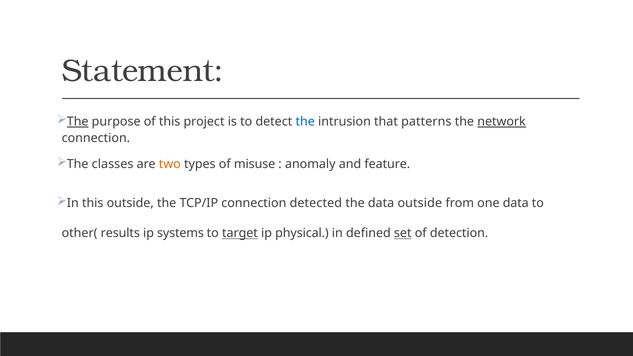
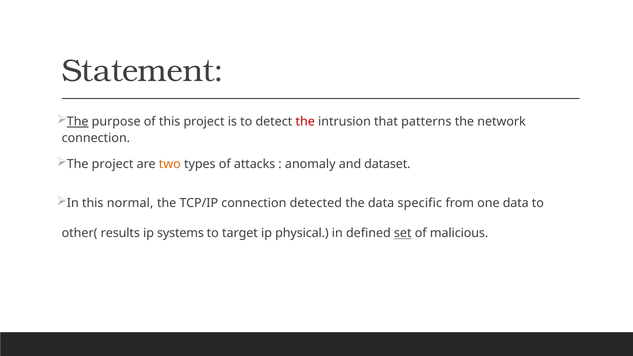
the at (305, 122) colour: blue -> red
network underline: present -> none
The classes: classes -> project
misuse: misuse -> attacks
feature: feature -> dataset
this outside: outside -> normal
data outside: outside -> specific
target underline: present -> none
detection: detection -> malicious
